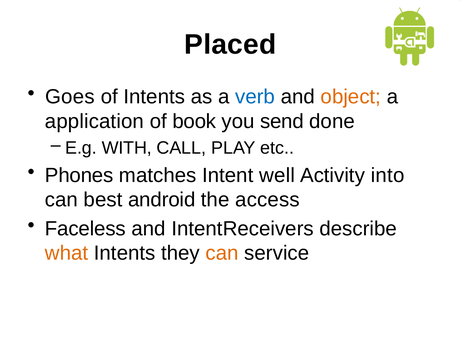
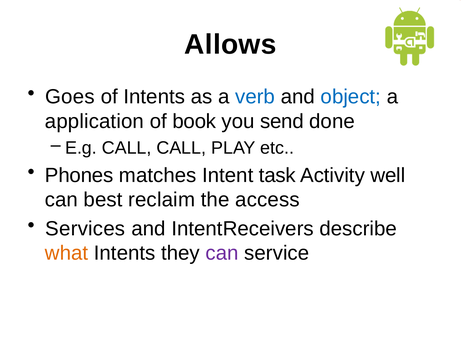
Placed: Placed -> Allows
object colour: orange -> blue
E.g WITH: WITH -> CALL
well: well -> task
into: into -> well
android: android -> reclaim
Faceless: Faceless -> Services
can at (222, 253) colour: orange -> purple
